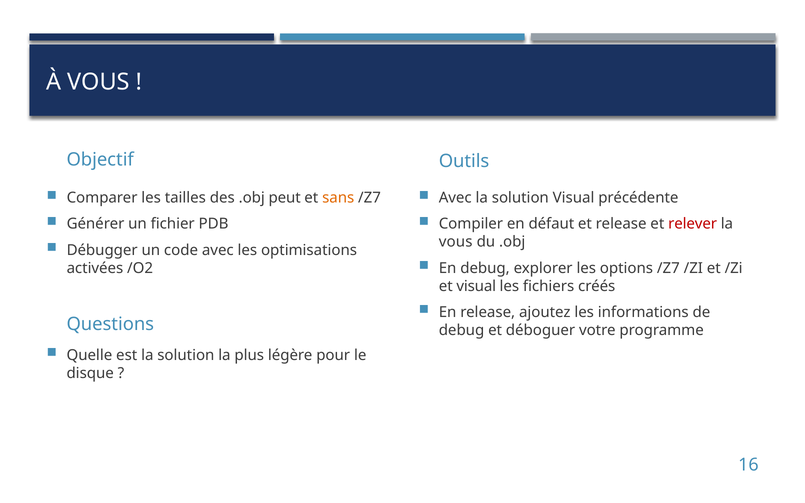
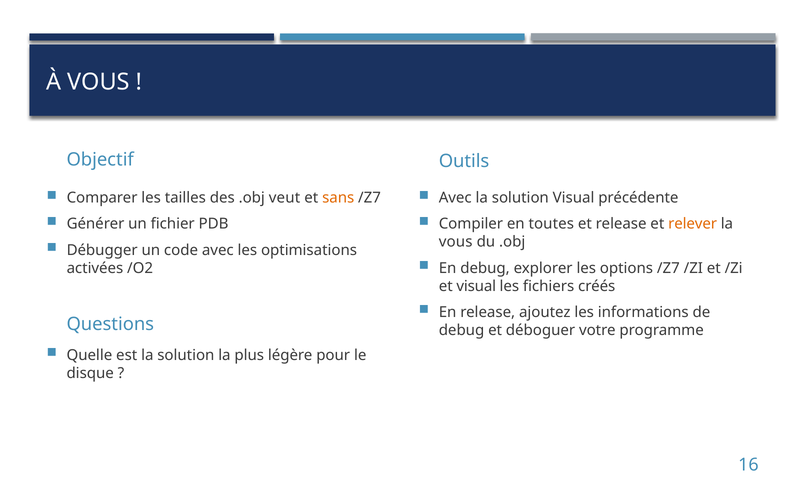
peut: peut -> veut
défaut: défaut -> toutes
relever colour: red -> orange
